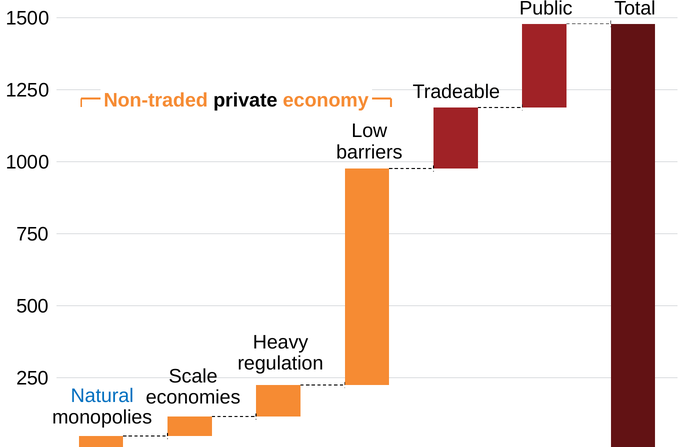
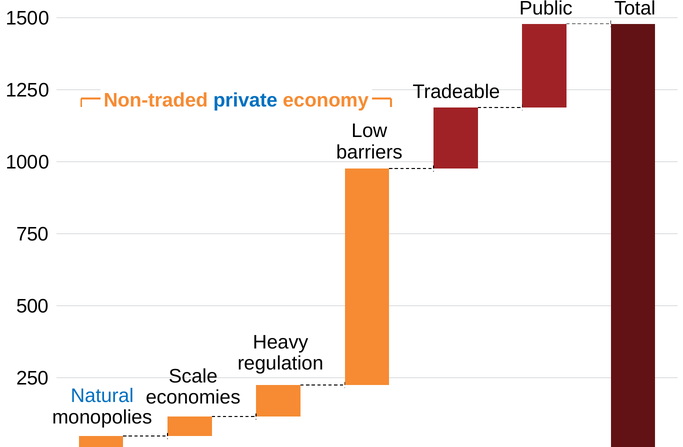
private colour: black -> blue
